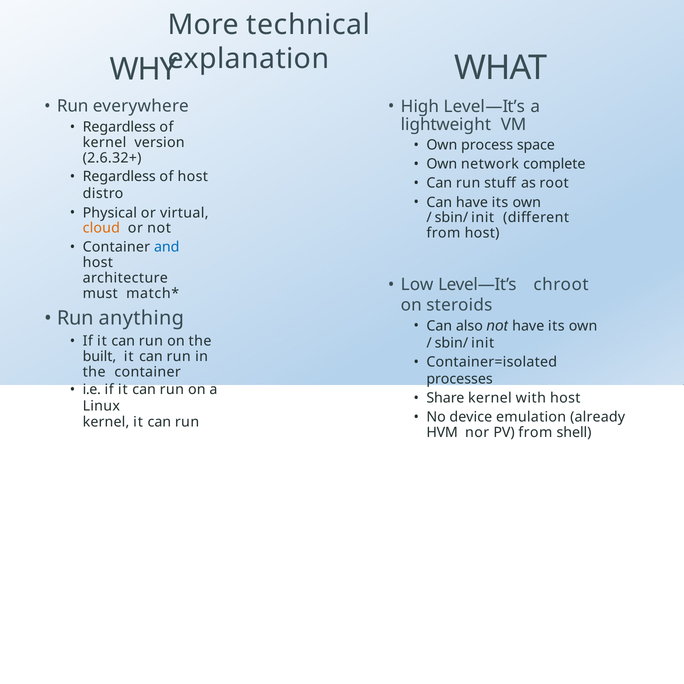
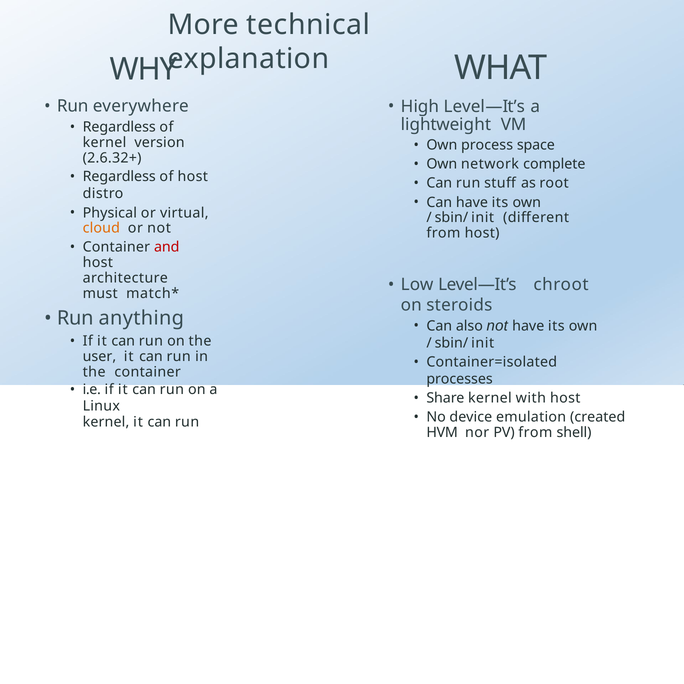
and colour: blue -> red
built: built -> user
already: already -> created
